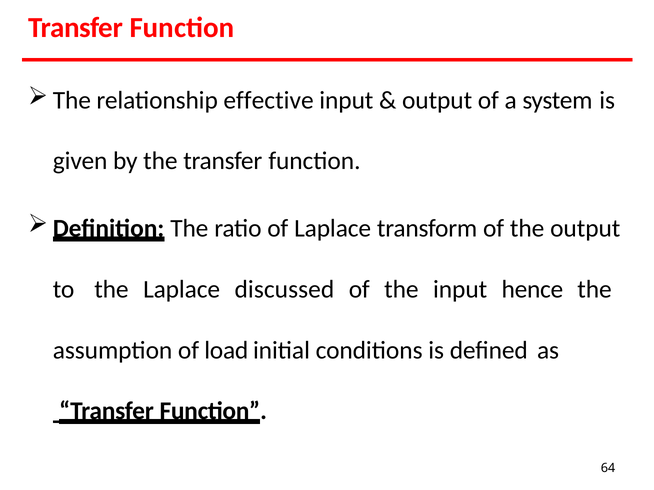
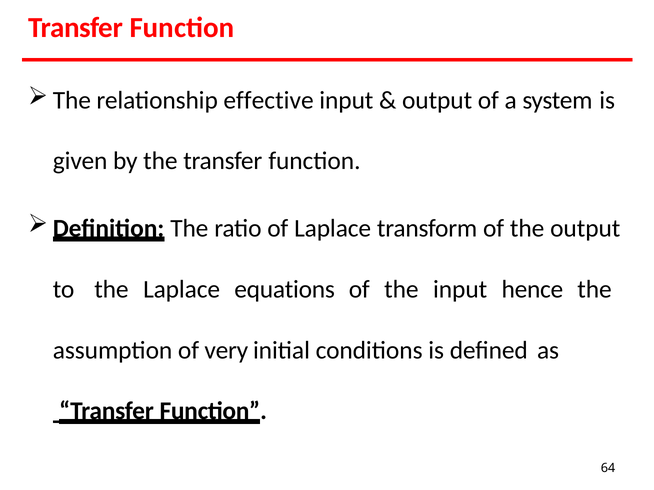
discussed: discussed -> equations
load: load -> very
